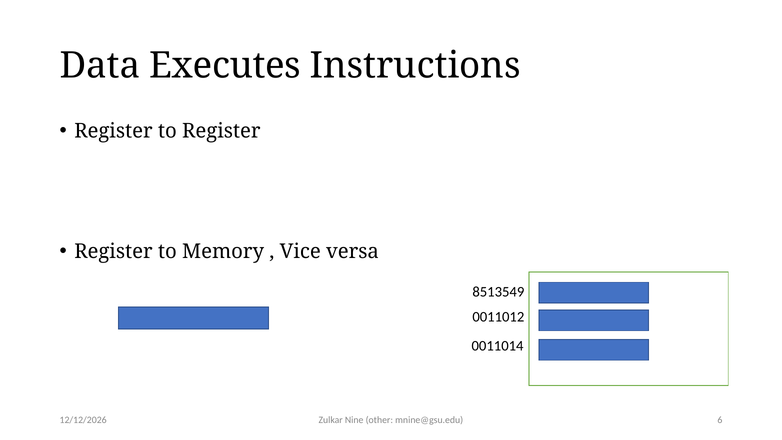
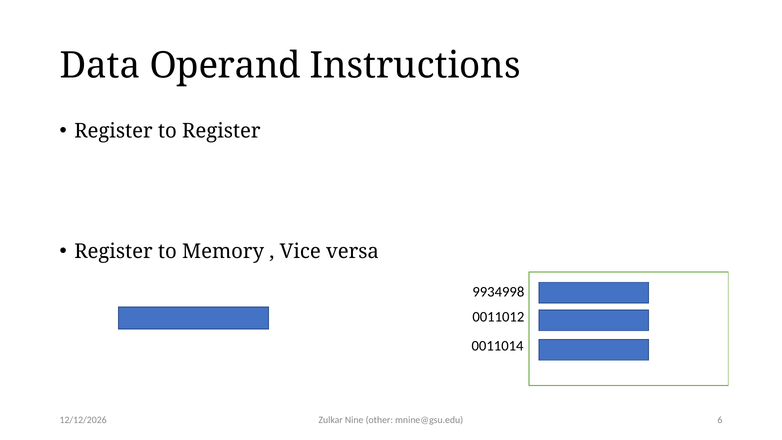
Executes: Executes -> Operand
8513549: 8513549 -> 9934998
